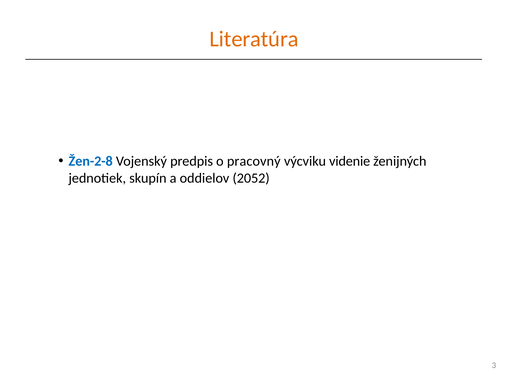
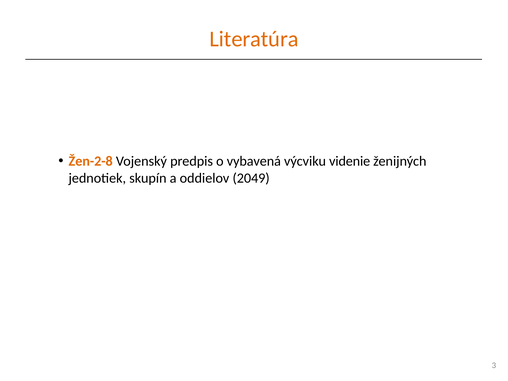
Žen-2-8 colour: blue -> orange
pracovný: pracovný -> vybavená
2052: 2052 -> 2049
